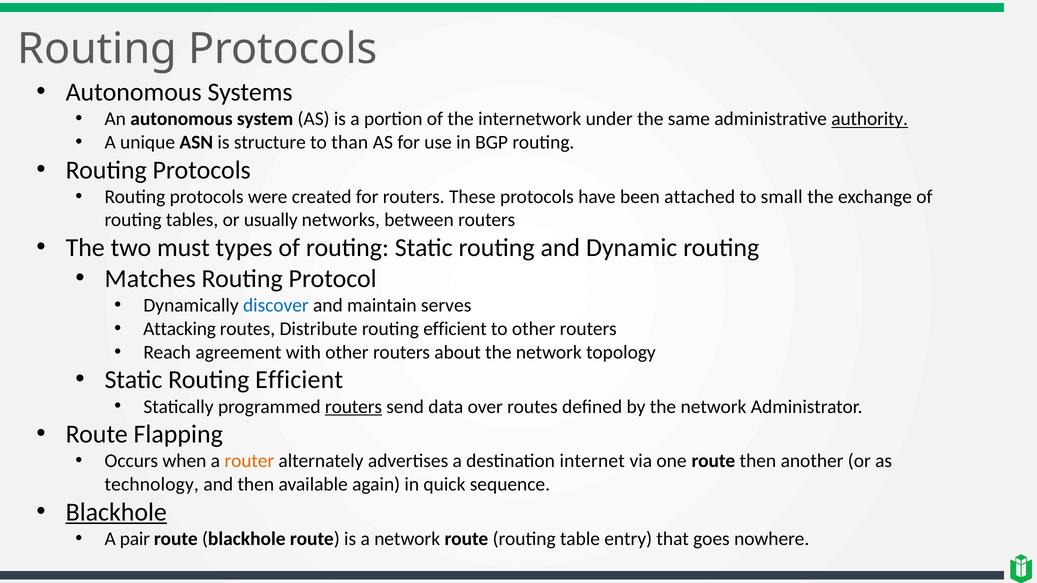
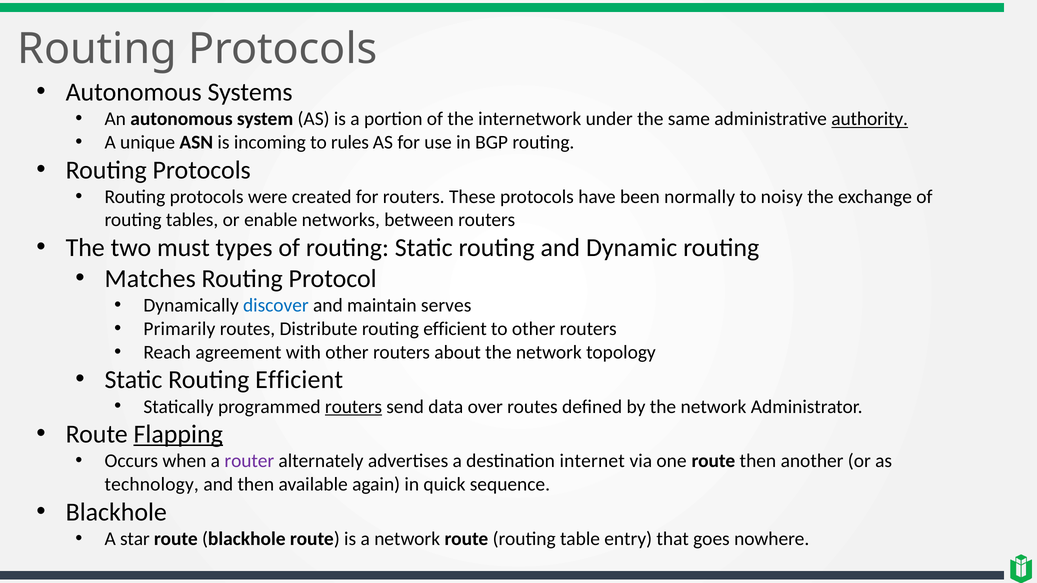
structure: structure -> incoming
than: than -> rules
attached: attached -> normally
small: small -> noisy
usually: usually -> enable
Attacking: Attacking -> Primarily
Flapping underline: none -> present
router colour: orange -> purple
Blackhole at (116, 512) underline: present -> none
pair: pair -> star
